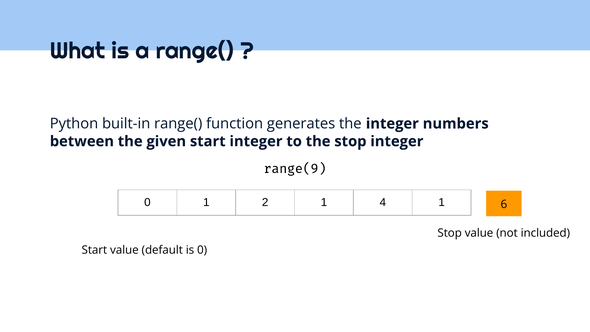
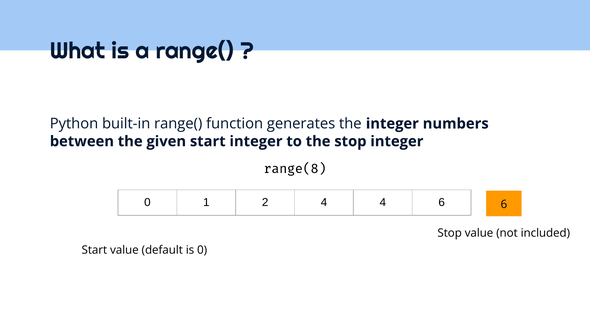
range(9: range(9 -> range(8
2 1: 1 -> 4
4 1: 1 -> 6
